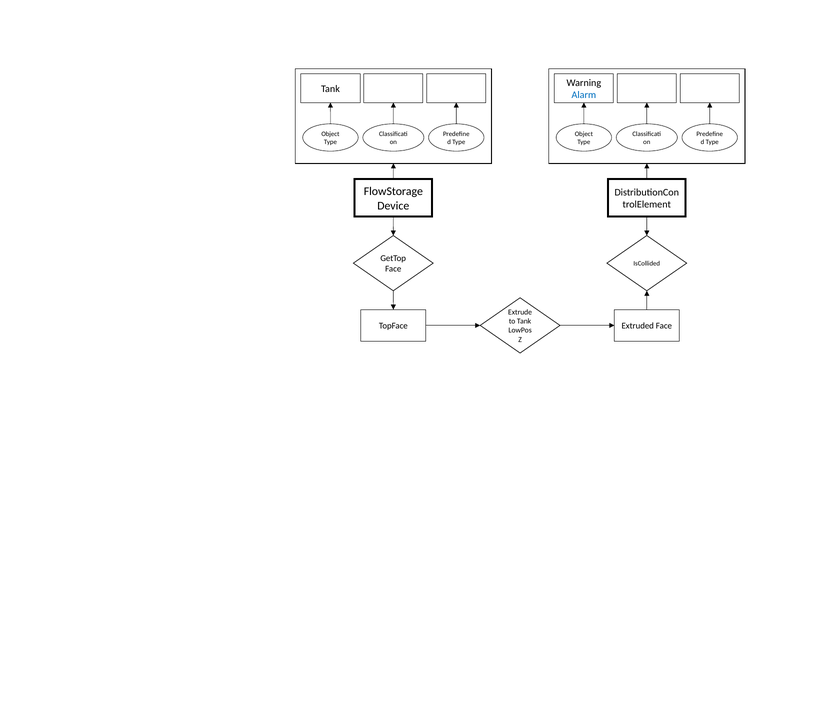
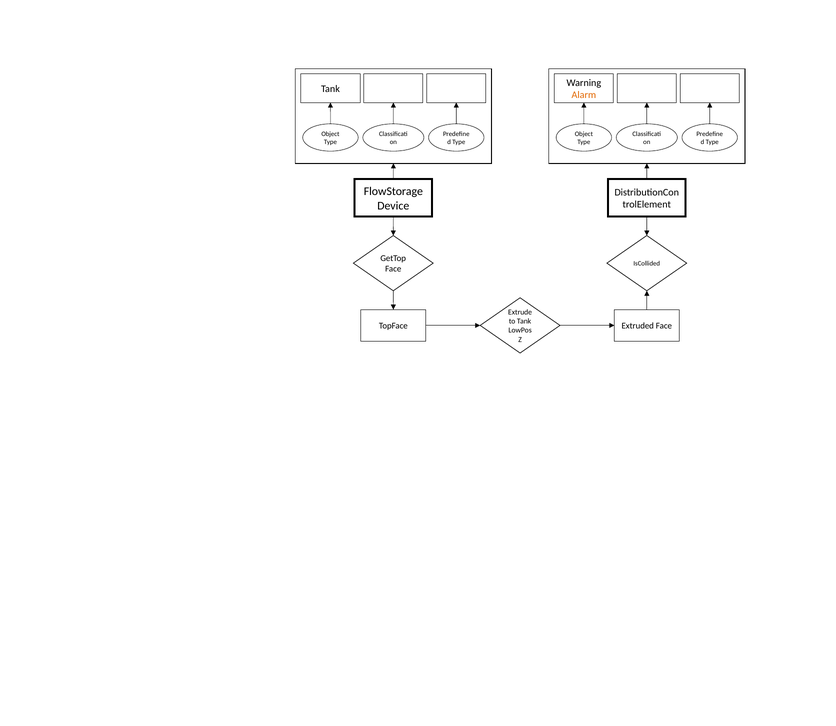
Alarm colour: blue -> orange
